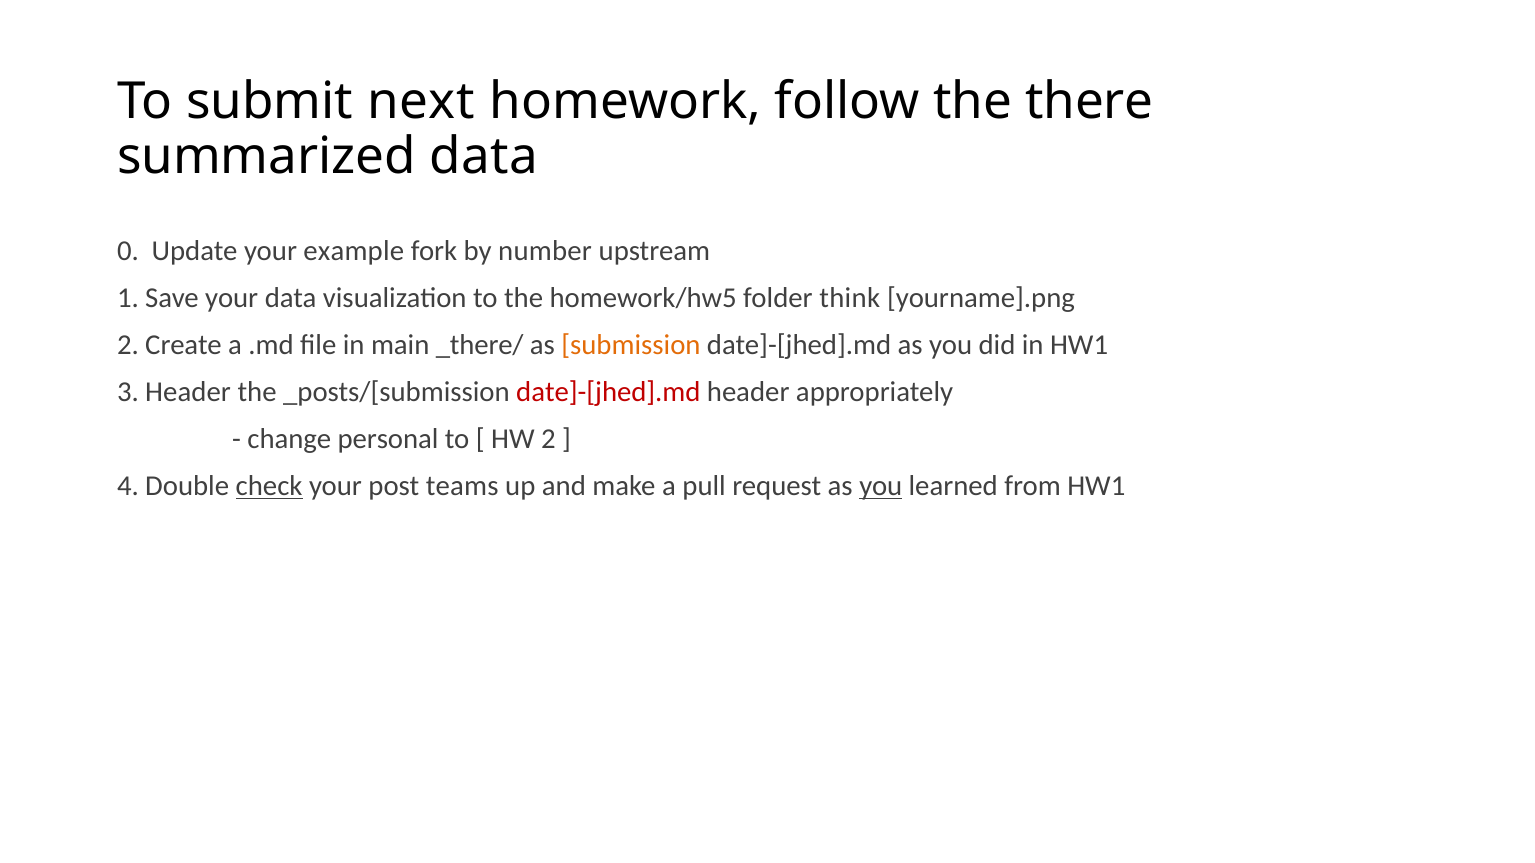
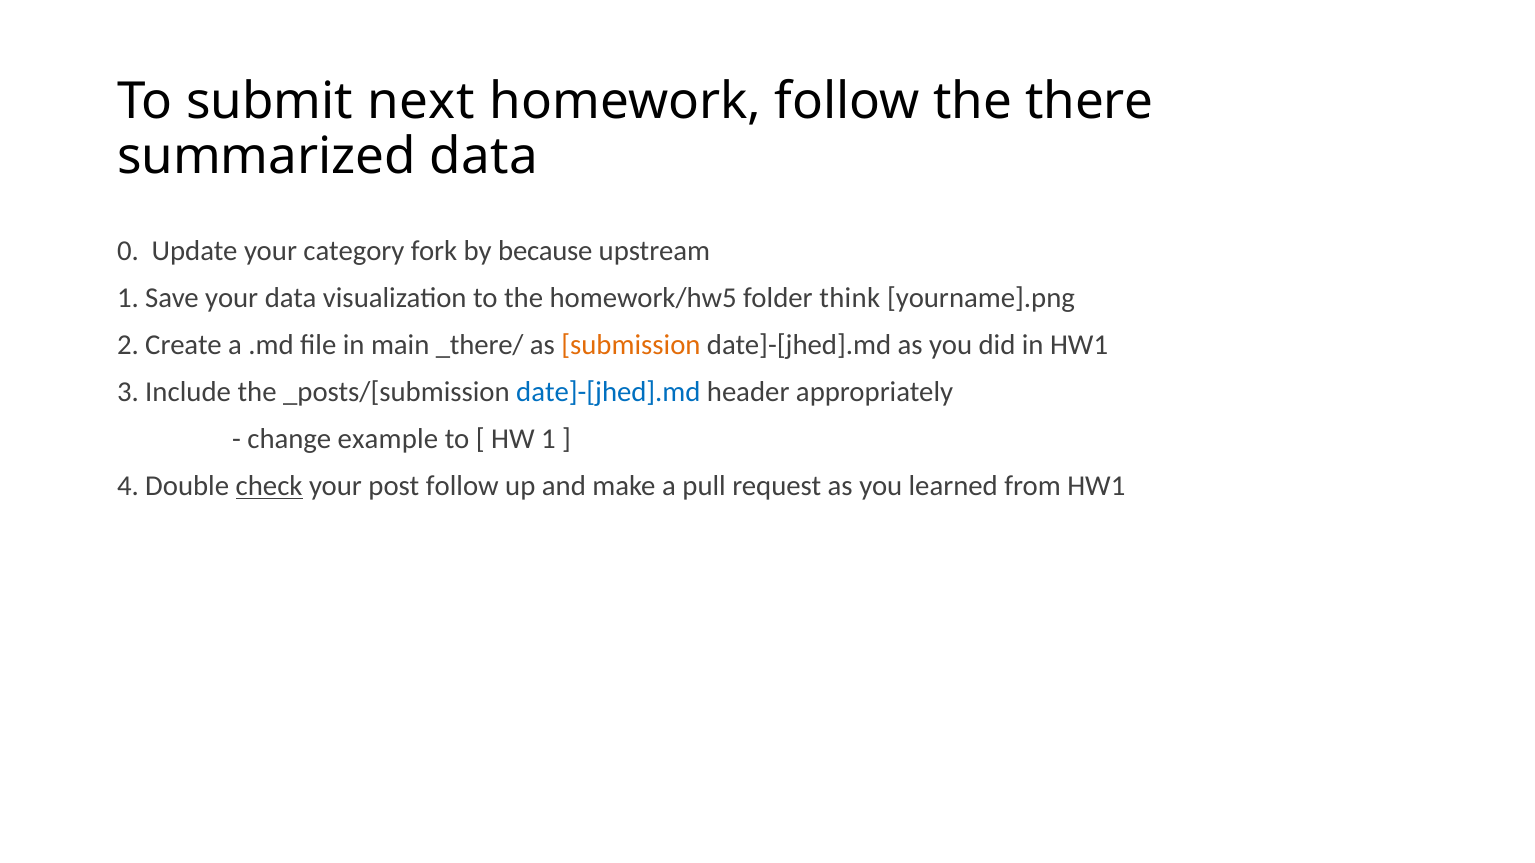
example: example -> category
number: number -> because
3 Header: Header -> Include
date]-[jhed].md at (608, 392) colour: red -> blue
personal: personal -> example
HW 2: 2 -> 1
post teams: teams -> follow
you at (881, 486) underline: present -> none
